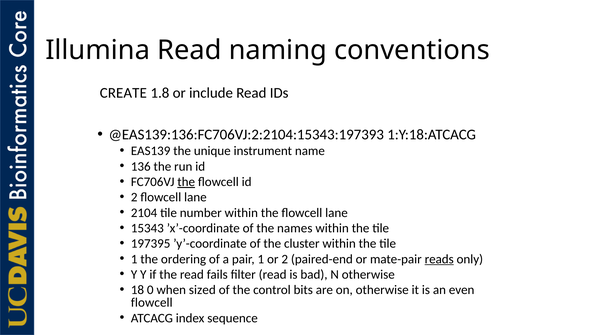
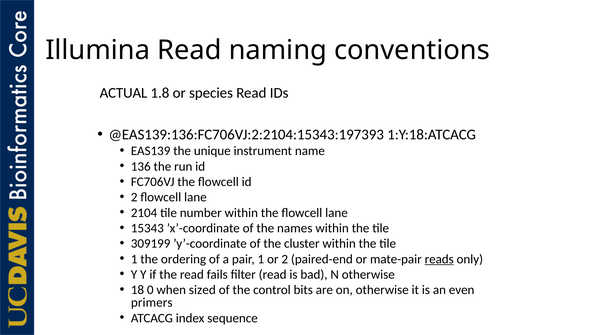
CREATE: CREATE -> ACTUAL
include: include -> species
the at (186, 182) underline: present -> none
197395: 197395 -> 309199
flowcell at (152, 302): flowcell -> primers
